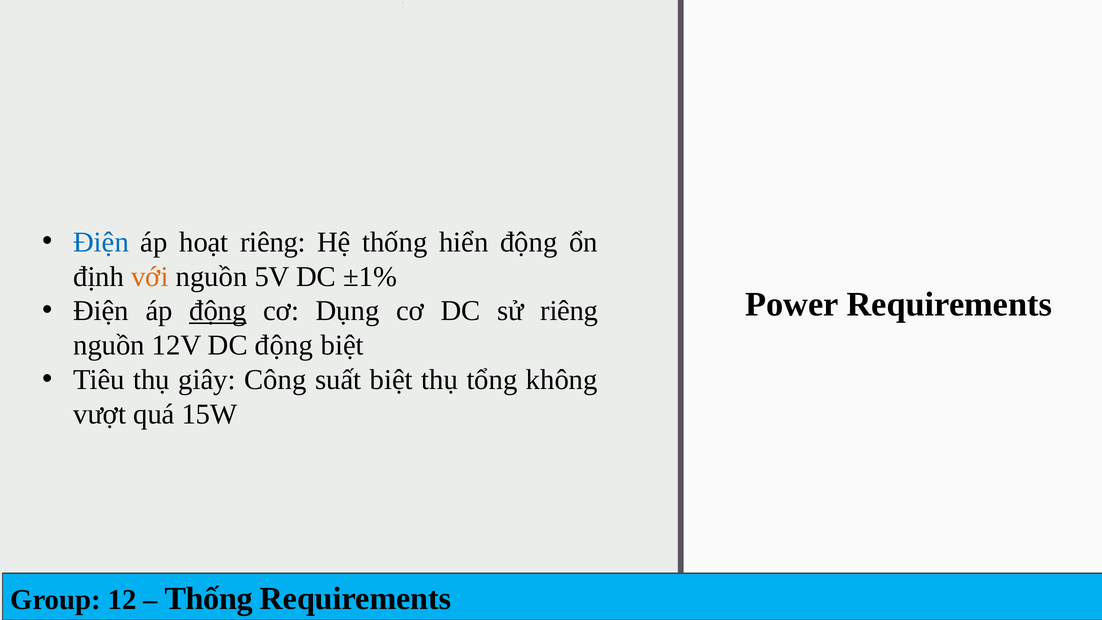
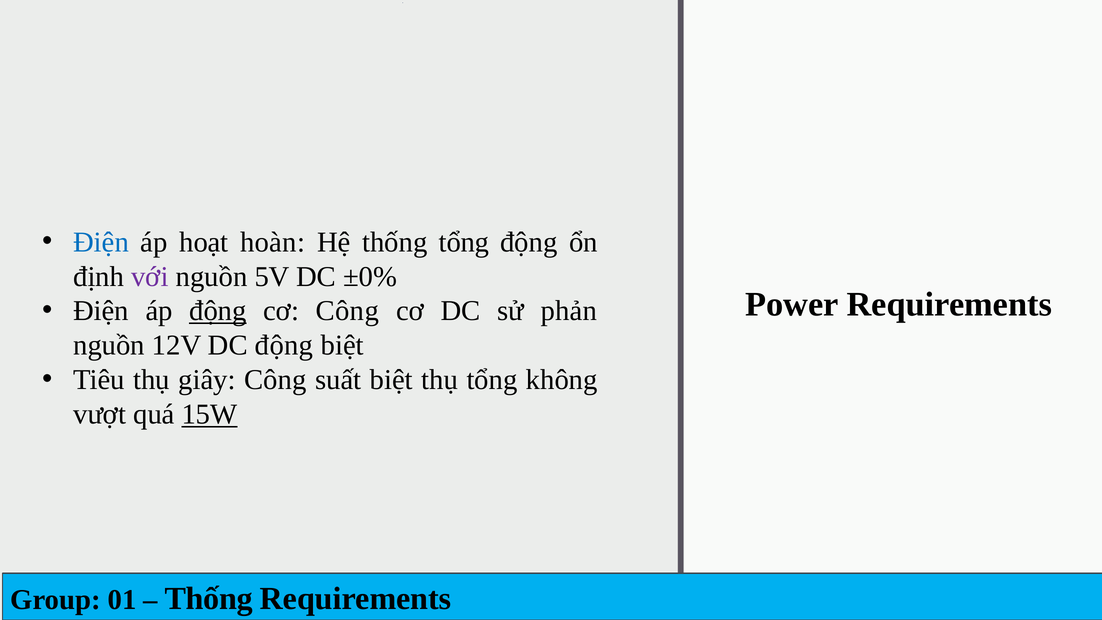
hoạt riêng: riêng -> hoàn
thống hiển: hiển -> tổng
với colour: orange -> purple
±1%: ±1% -> ±0%
cơ Dụng: Dụng -> Công
sử riêng: riêng -> phản
15W underline: none -> present
12: 12 -> 01
